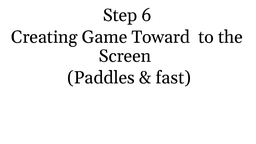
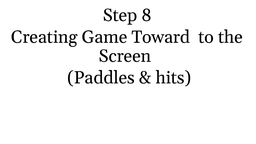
6: 6 -> 8
fast: fast -> hits
